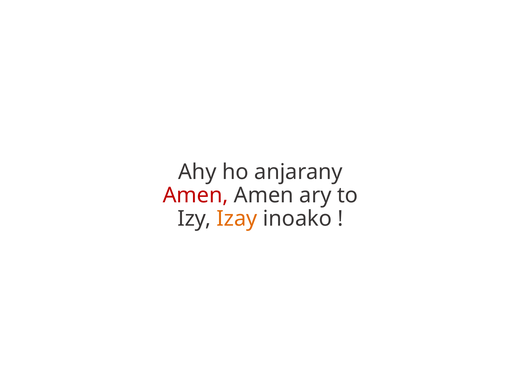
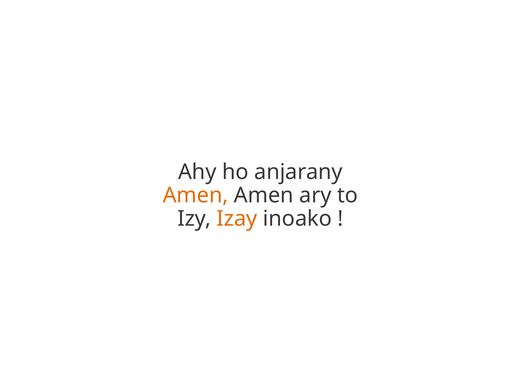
Amen at (196, 195) colour: red -> orange
